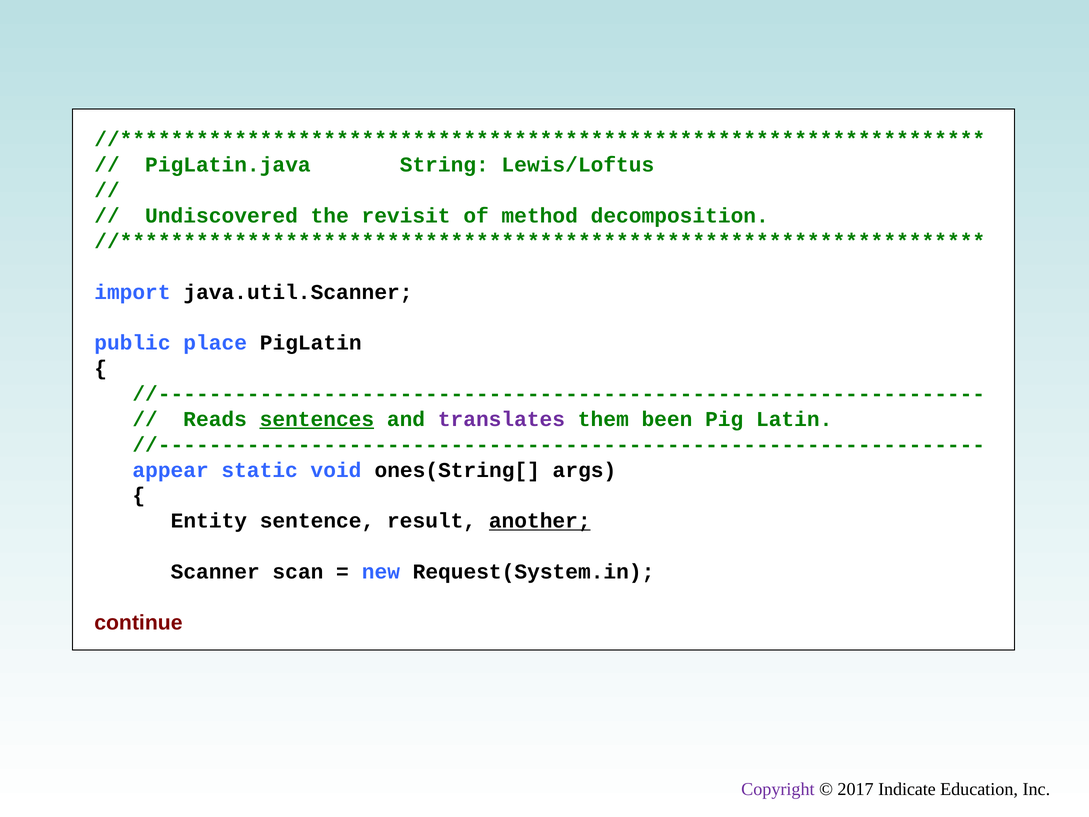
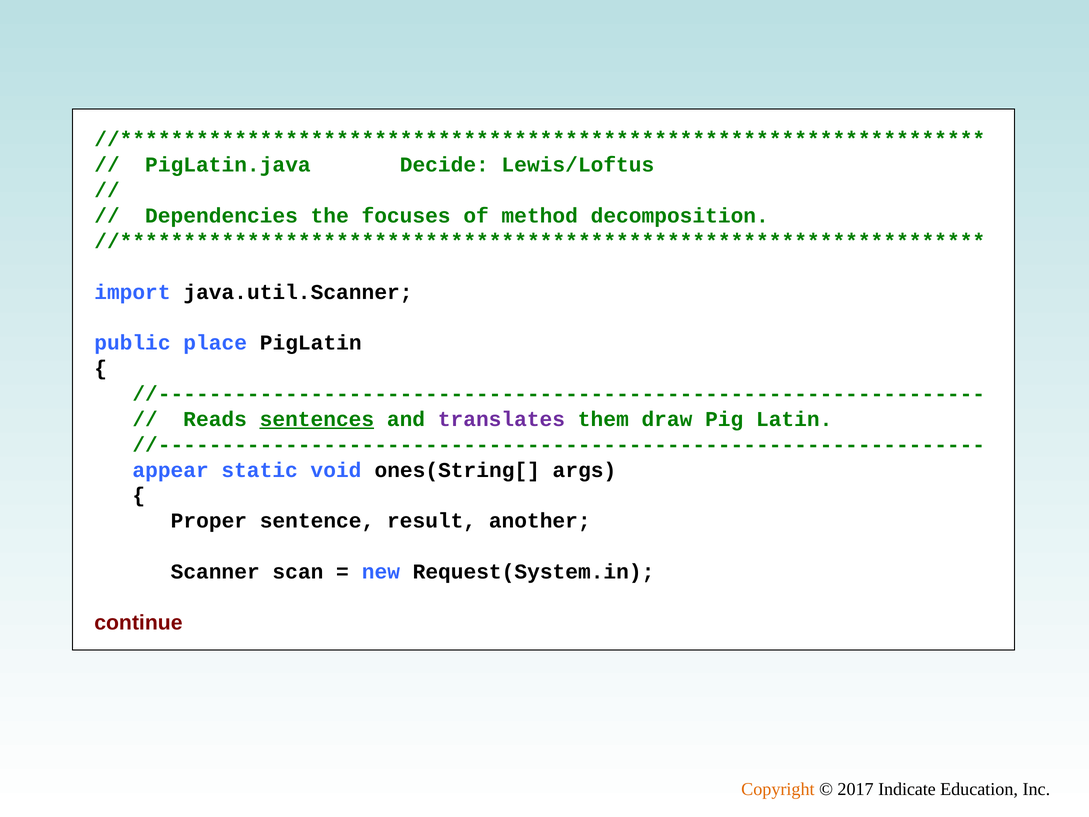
String: String -> Decide
Undiscovered: Undiscovered -> Dependencies
revisit: revisit -> focuses
been: been -> draw
Entity: Entity -> Proper
another underline: present -> none
Copyright colour: purple -> orange
